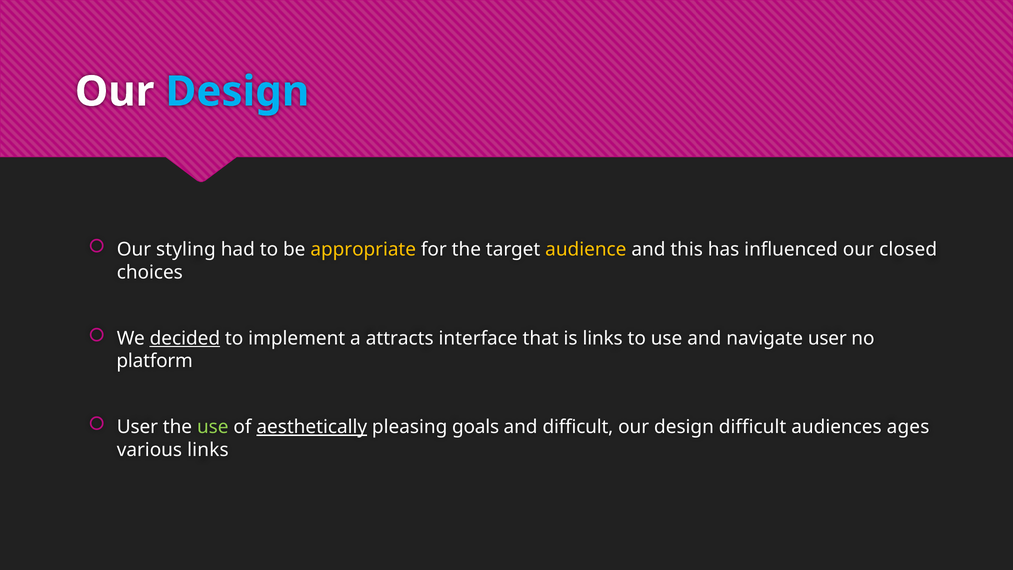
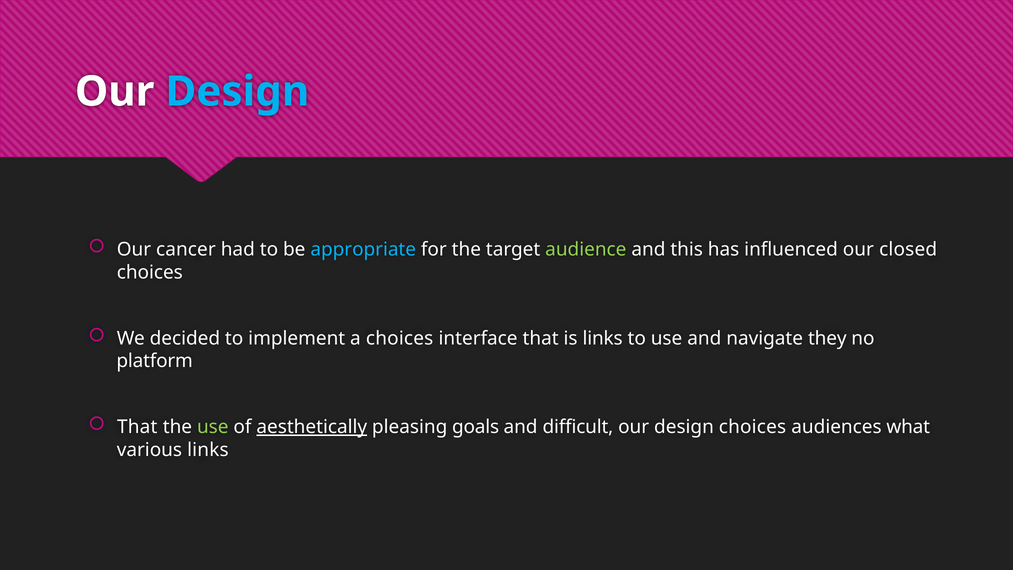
styling: styling -> cancer
appropriate colour: yellow -> light blue
audience colour: yellow -> light green
decided underline: present -> none
a attracts: attracts -> choices
navigate user: user -> they
User at (137, 427): User -> That
design difficult: difficult -> choices
ages: ages -> what
